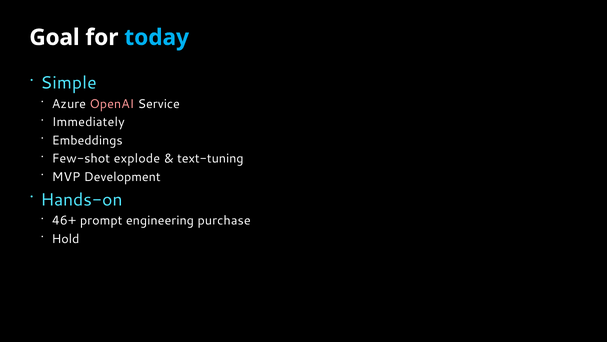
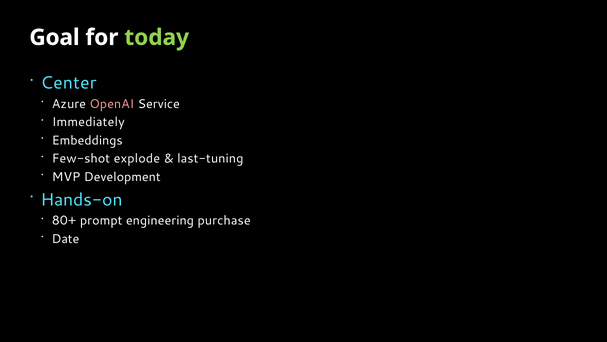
today colour: light blue -> light green
Simple: Simple -> Center
text-tuning: text-tuning -> last-tuning
46+: 46+ -> 80+
Hold: Hold -> Date
